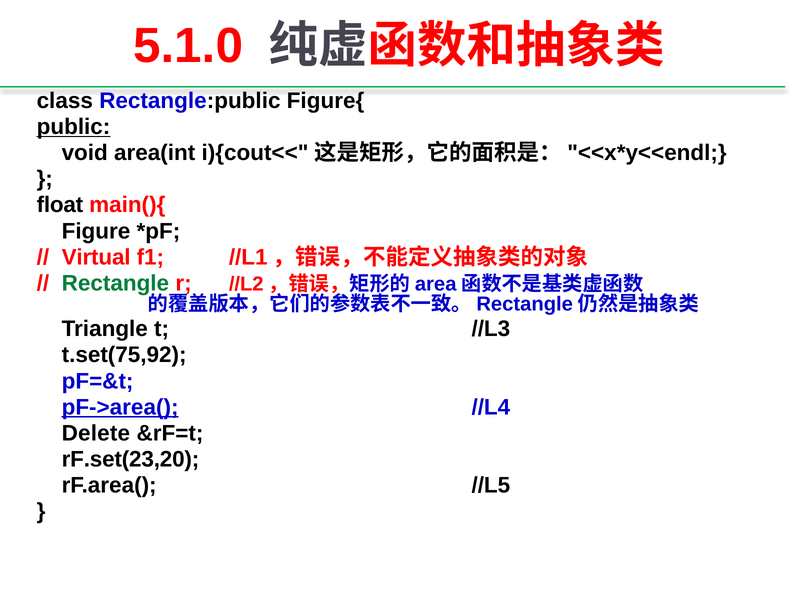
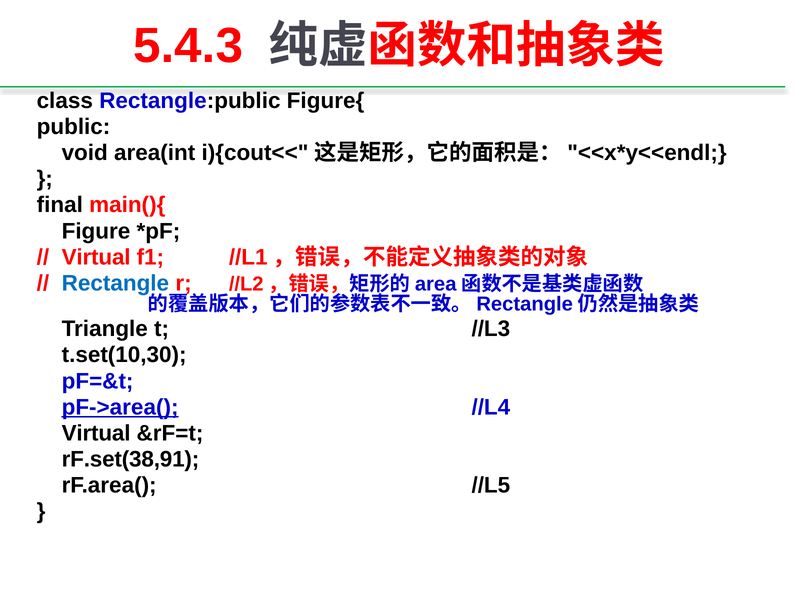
5.1.0: 5.1.0 -> 5.4.3
public underline: present -> none
float: float -> final
Rectangle colour: green -> blue
t.set(75,92: t.set(75,92 -> t.set(10,30
Delete at (96, 433): Delete -> Virtual
rF.set(23,20: rF.set(23,20 -> rF.set(38,91
